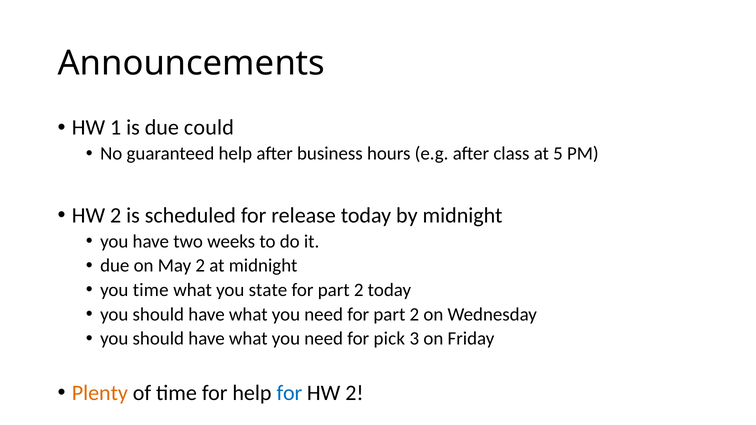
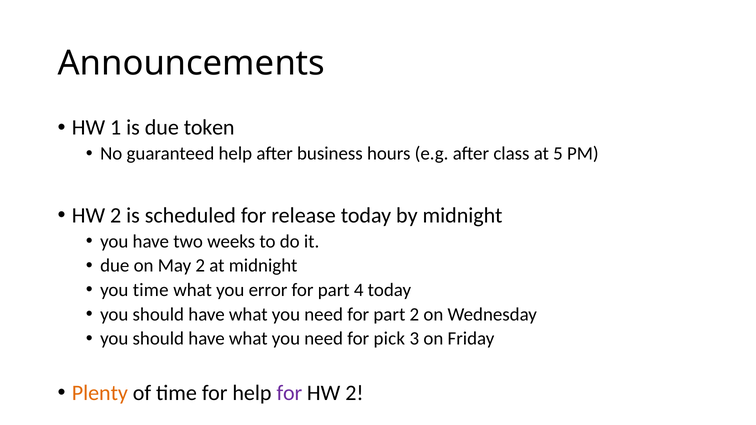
could: could -> token
state: state -> error
2 at (359, 290): 2 -> 4
for at (289, 393) colour: blue -> purple
